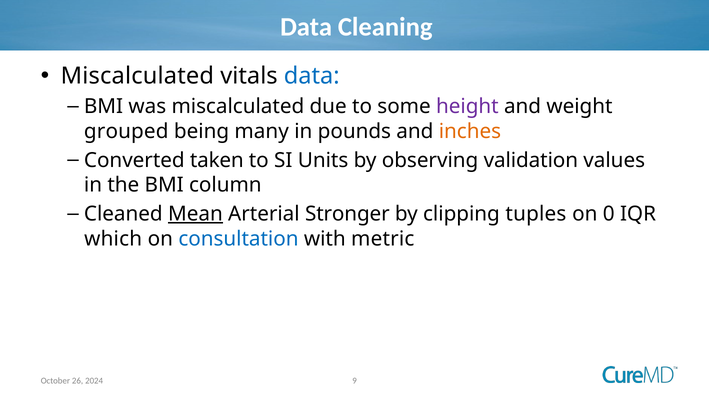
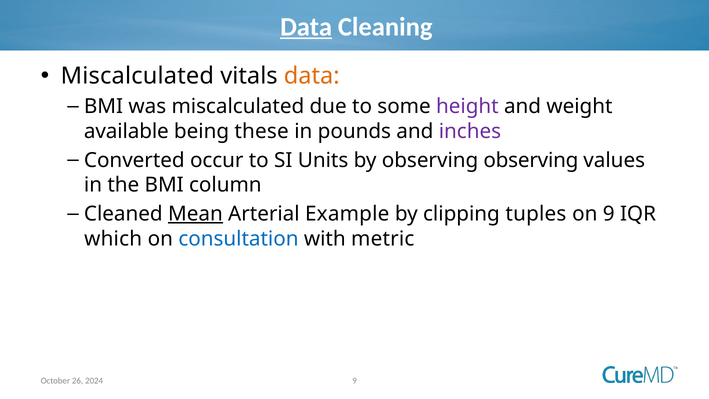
Data at (306, 27) underline: none -> present
data at (312, 76) colour: blue -> orange
grouped: grouped -> available
many: many -> these
inches colour: orange -> purple
taken: taken -> occur
observing validation: validation -> observing
Stronger: Stronger -> Example
on 0: 0 -> 9
